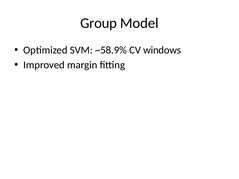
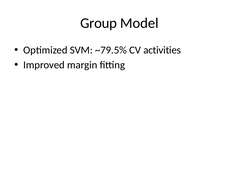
~58.9%: ~58.9% -> ~79.5%
windows: windows -> activities
